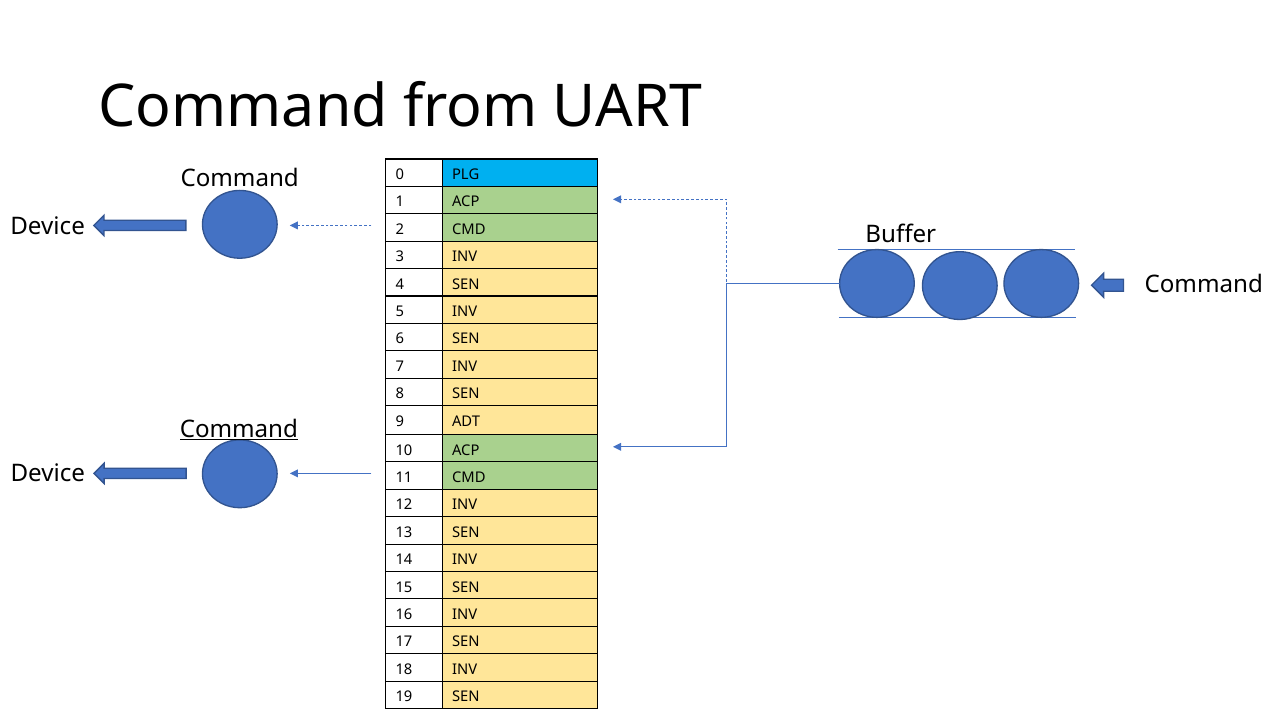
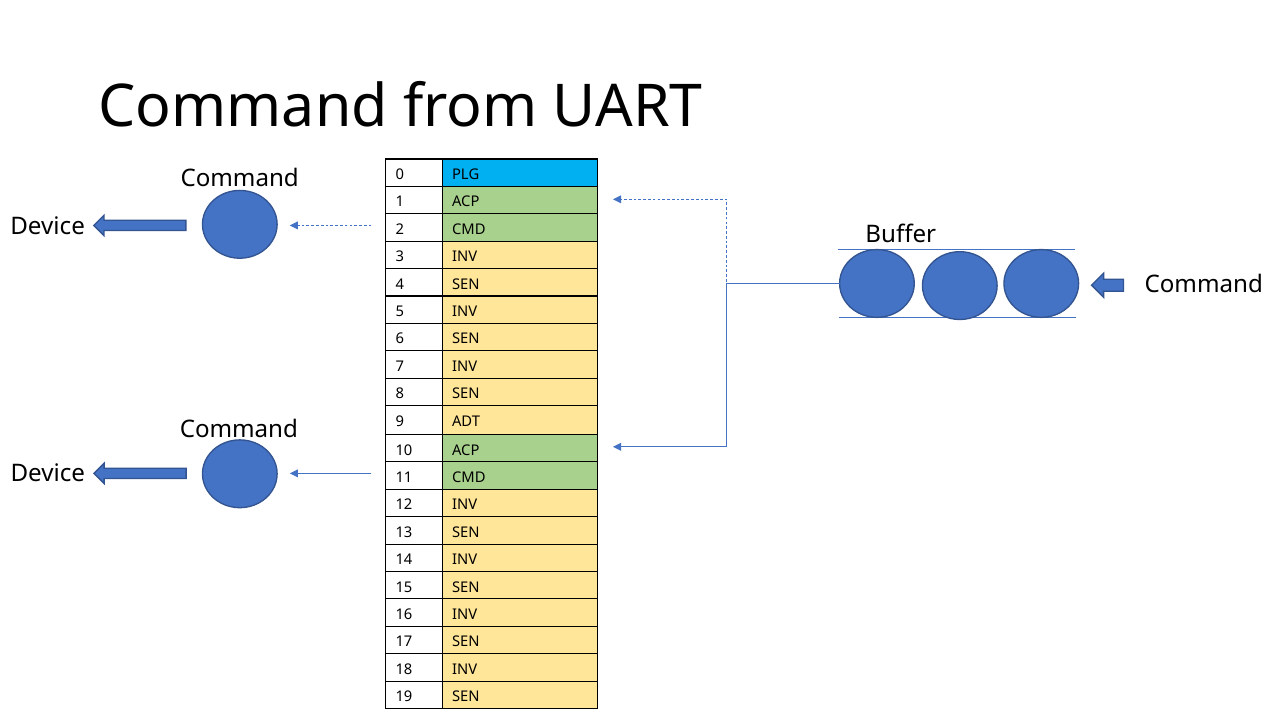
Command at (239, 430) underline: present -> none
